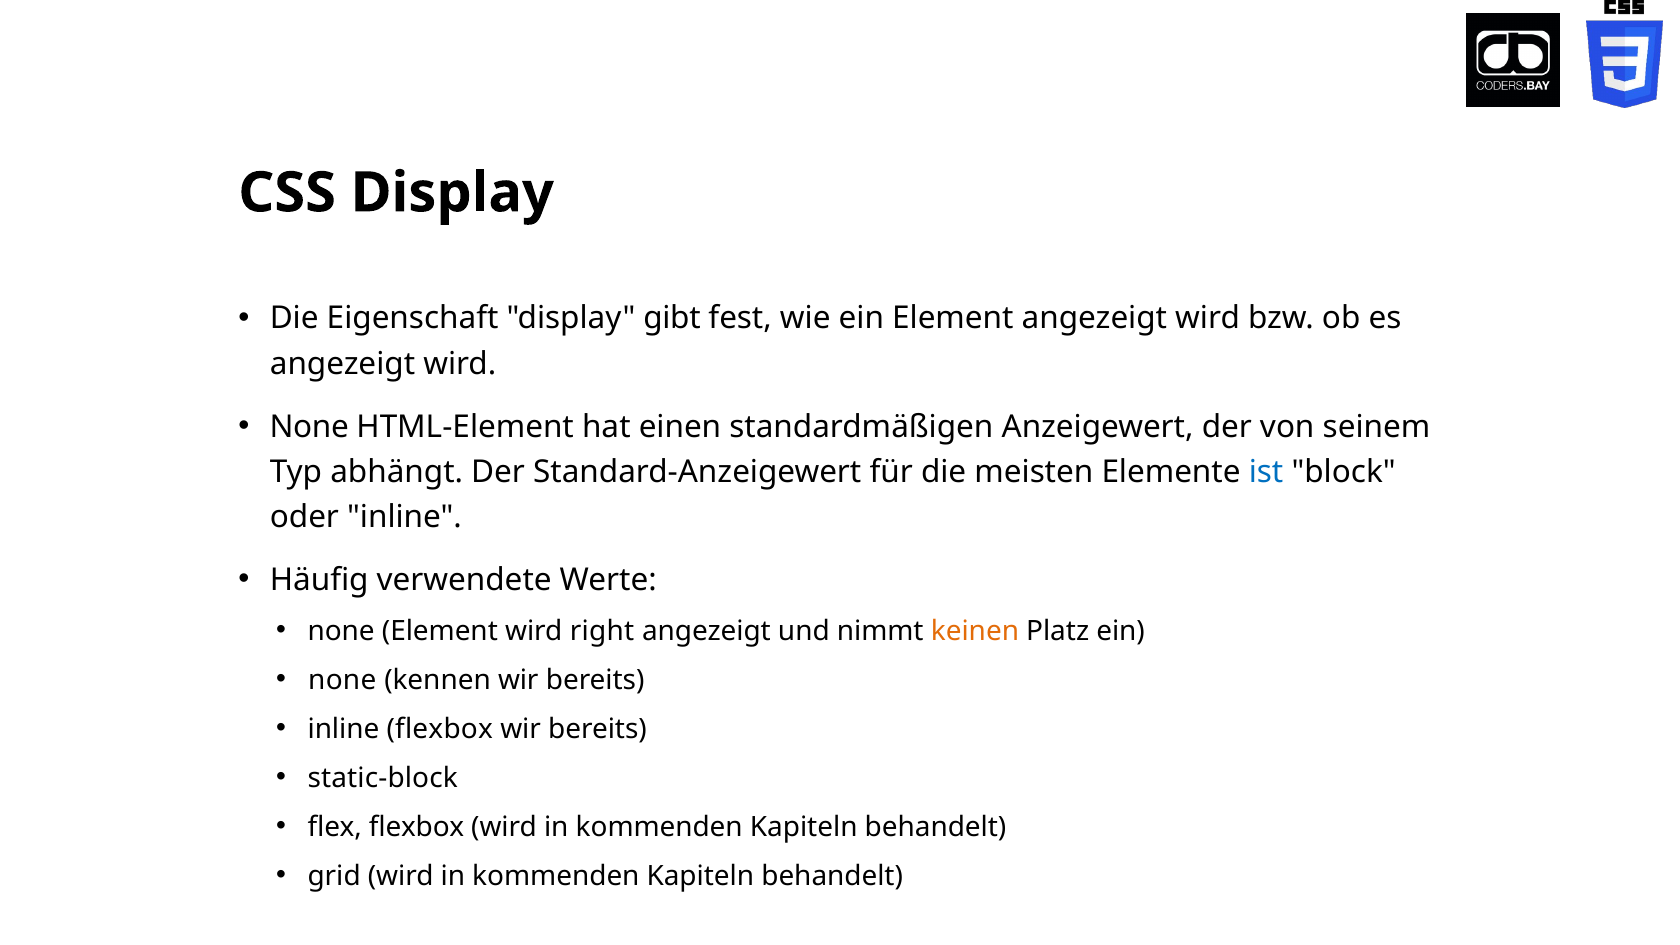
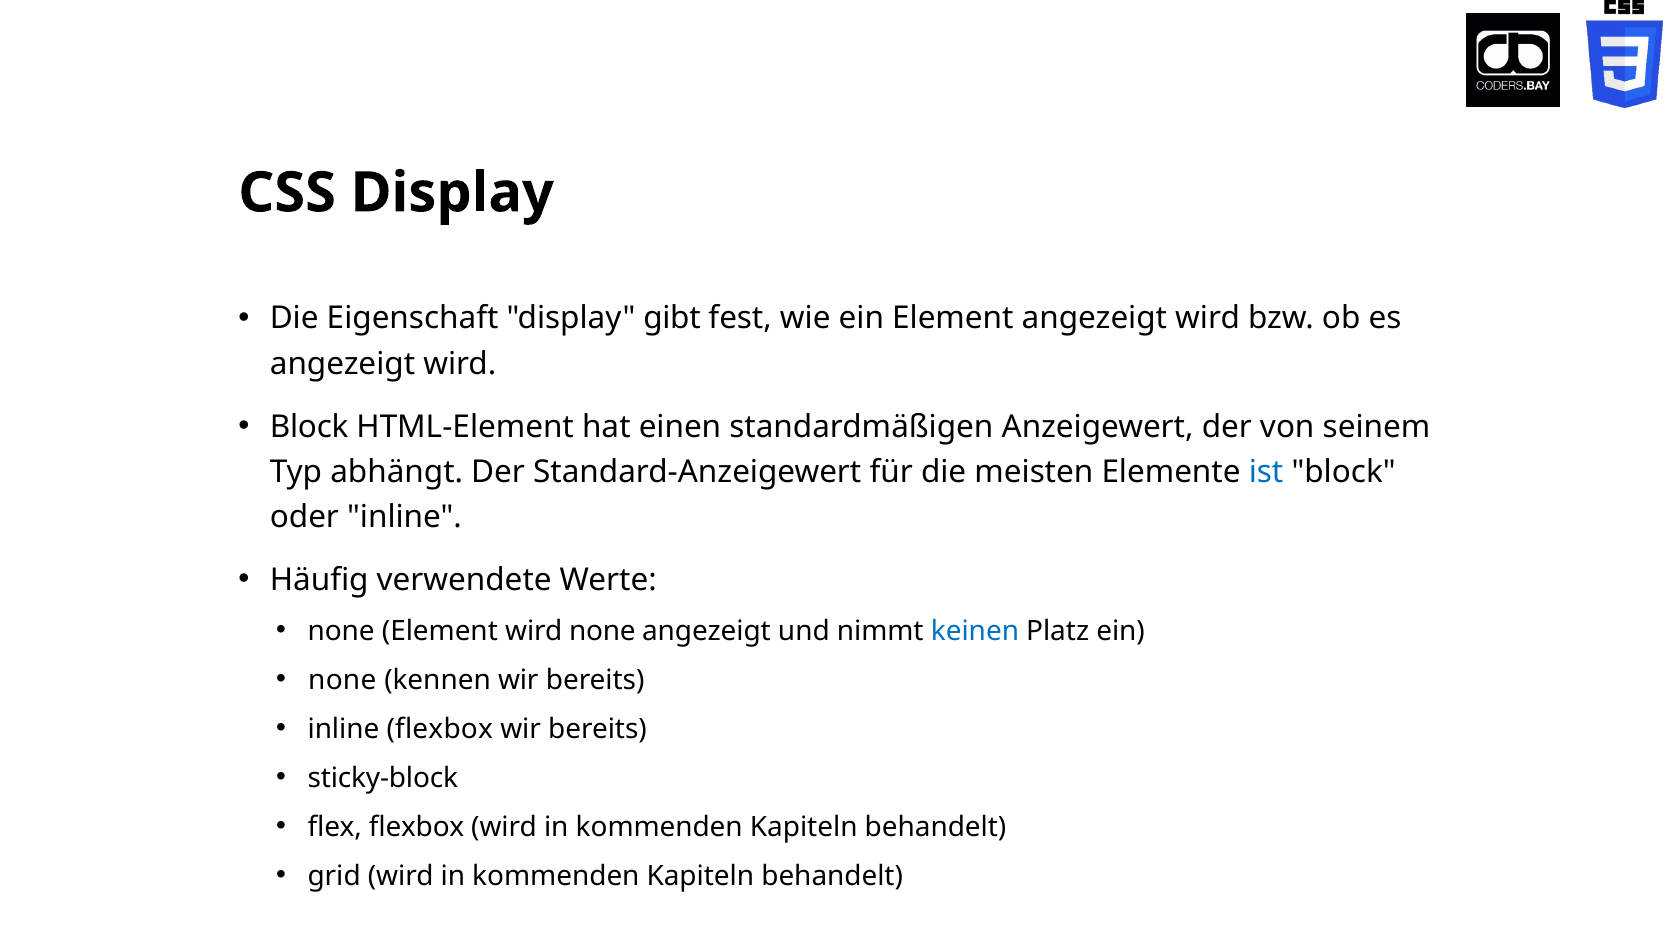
None at (309, 427): None -> Block
wird right: right -> none
keinen colour: orange -> blue
static-block: static-block -> sticky-block
